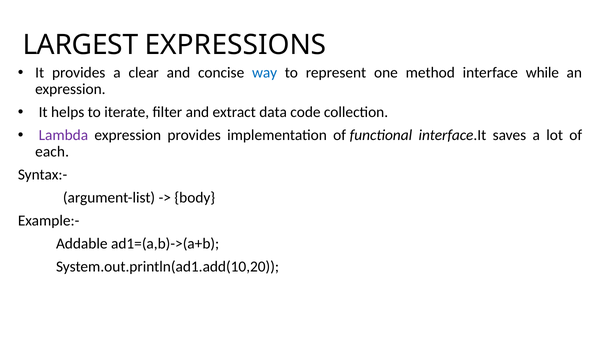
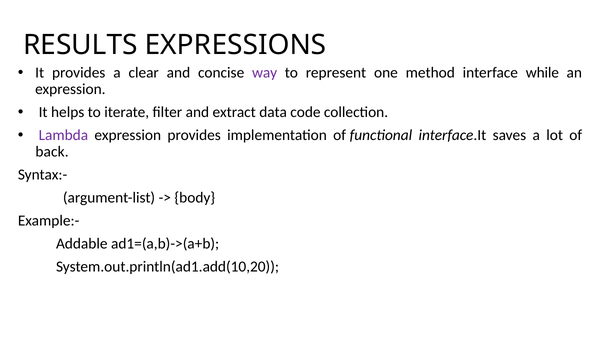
LARGEST: LARGEST -> RESULTS
way colour: blue -> purple
each: each -> back
